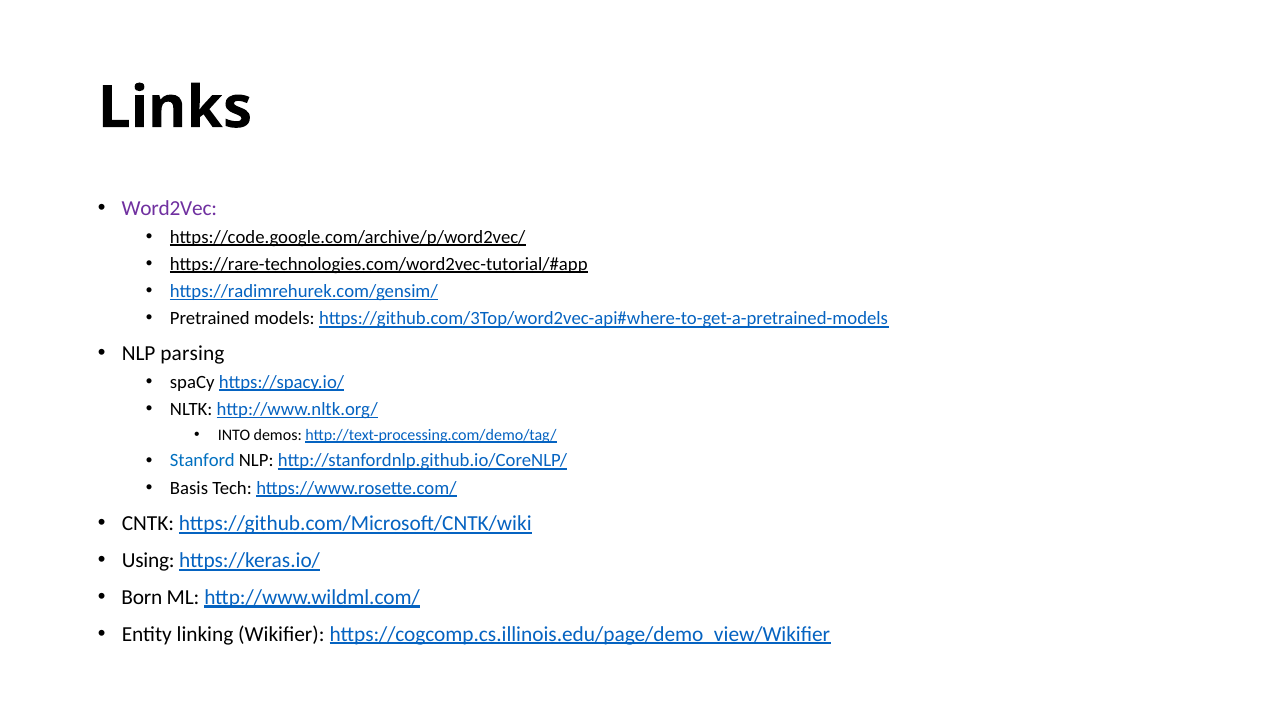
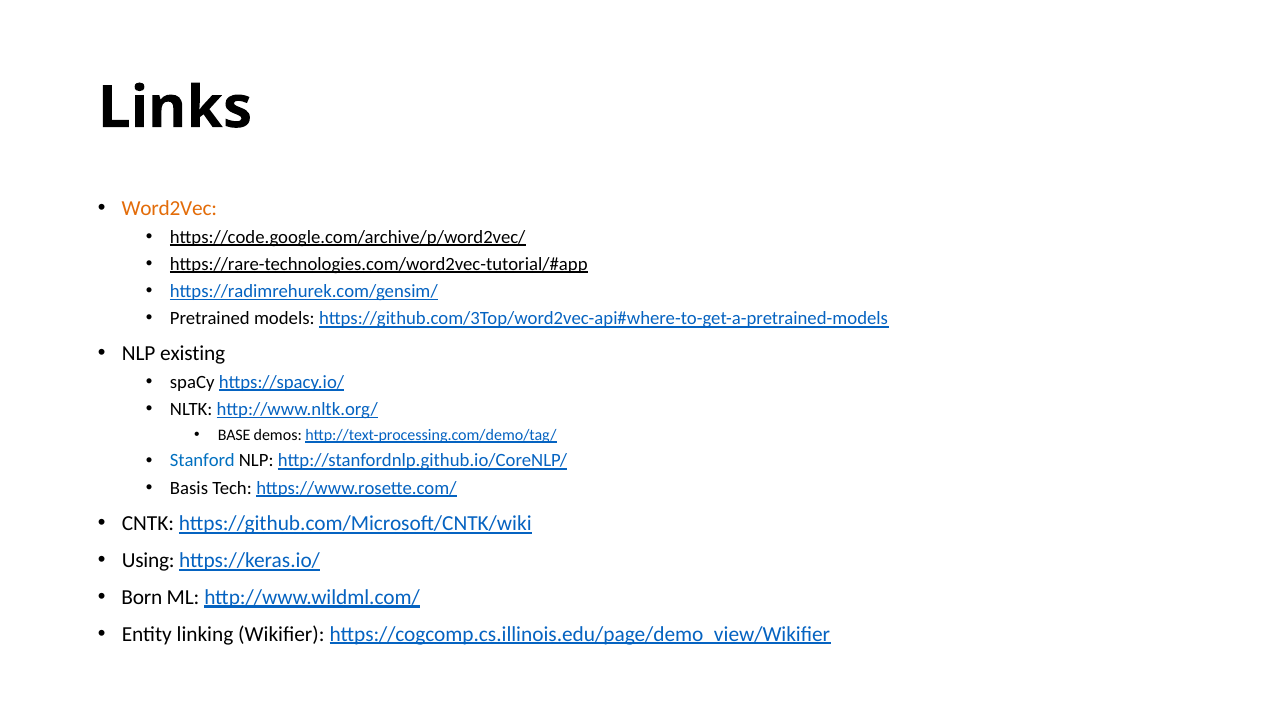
Word2Vec colour: purple -> orange
parsing: parsing -> existing
INTO: INTO -> BASE
